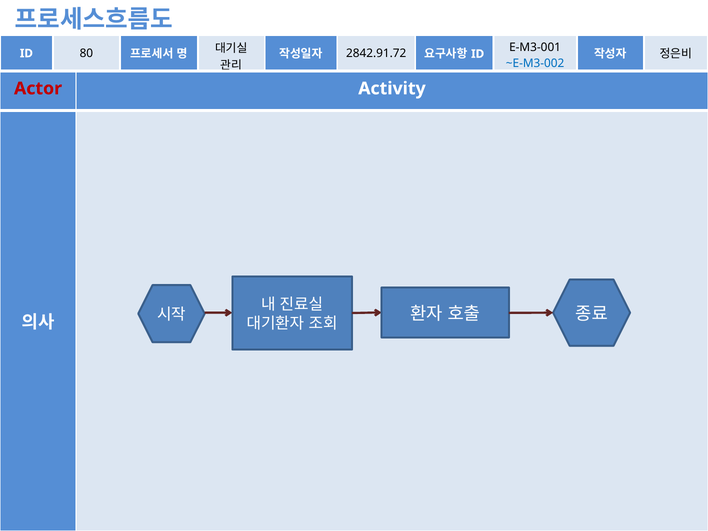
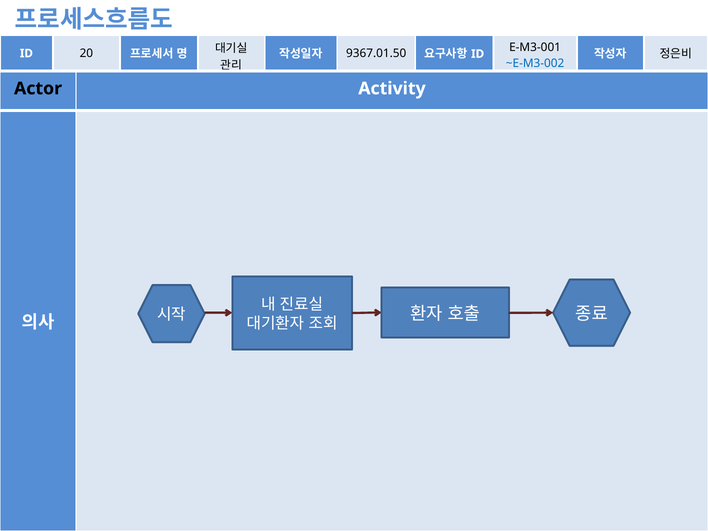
2842.91.72: 2842.91.72 -> 9367.01.50
80: 80 -> 20
Actor colour: red -> black
